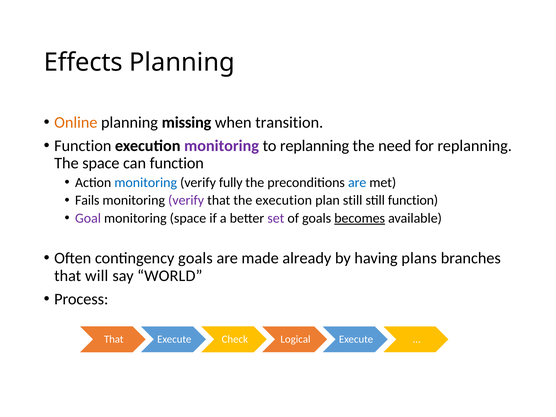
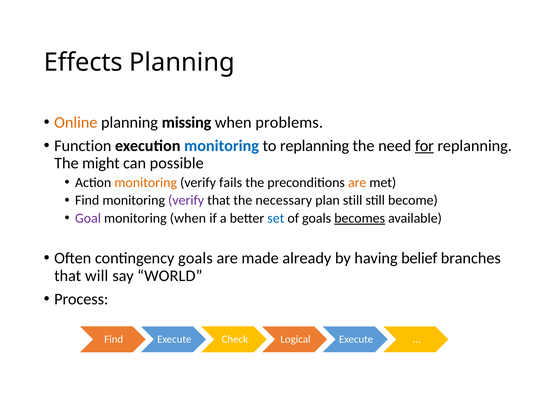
transition: transition -> problems
monitoring at (222, 146) colour: purple -> blue
for underline: none -> present
The space: space -> might
can function: function -> possible
monitoring at (146, 182) colour: blue -> orange
fully: fully -> fails
are at (357, 182) colour: blue -> orange
Fails at (87, 200): Fails -> Find
the execution: execution -> necessary
still function: function -> become
monitoring space: space -> when
set colour: purple -> blue
plans: plans -> belief
That at (114, 339): That -> Find
